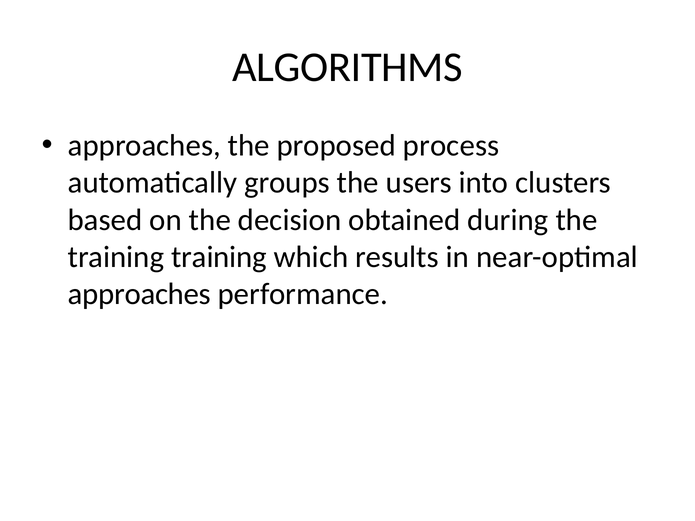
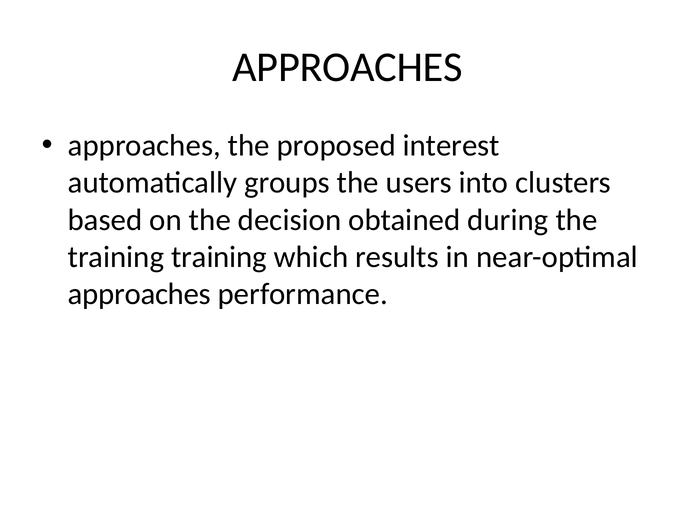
ALGORITHMS at (348, 67): ALGORITHMS -> APPROACHES
process: process -> interest
